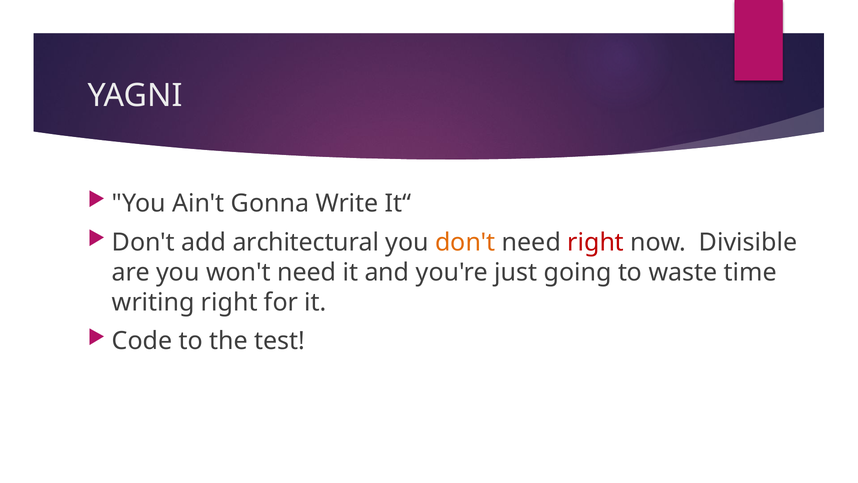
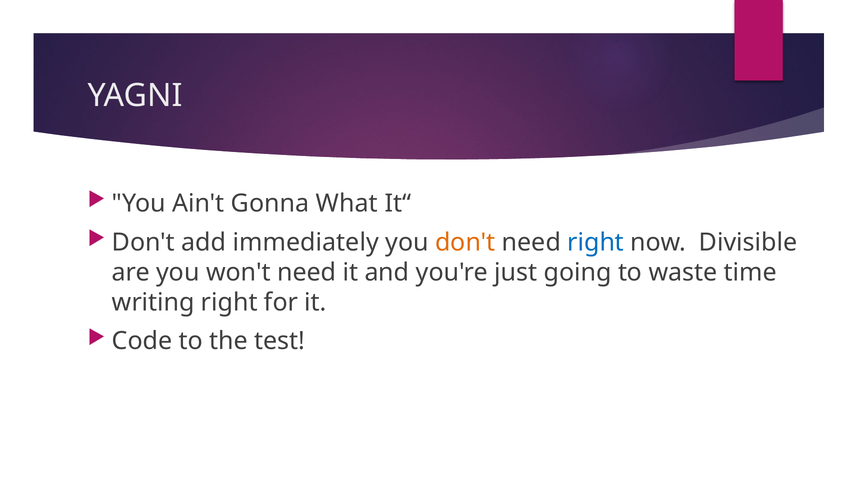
Write: Write -> What
architectural: architectural -> immediately
right at (596, 242) colour: red -> blue
